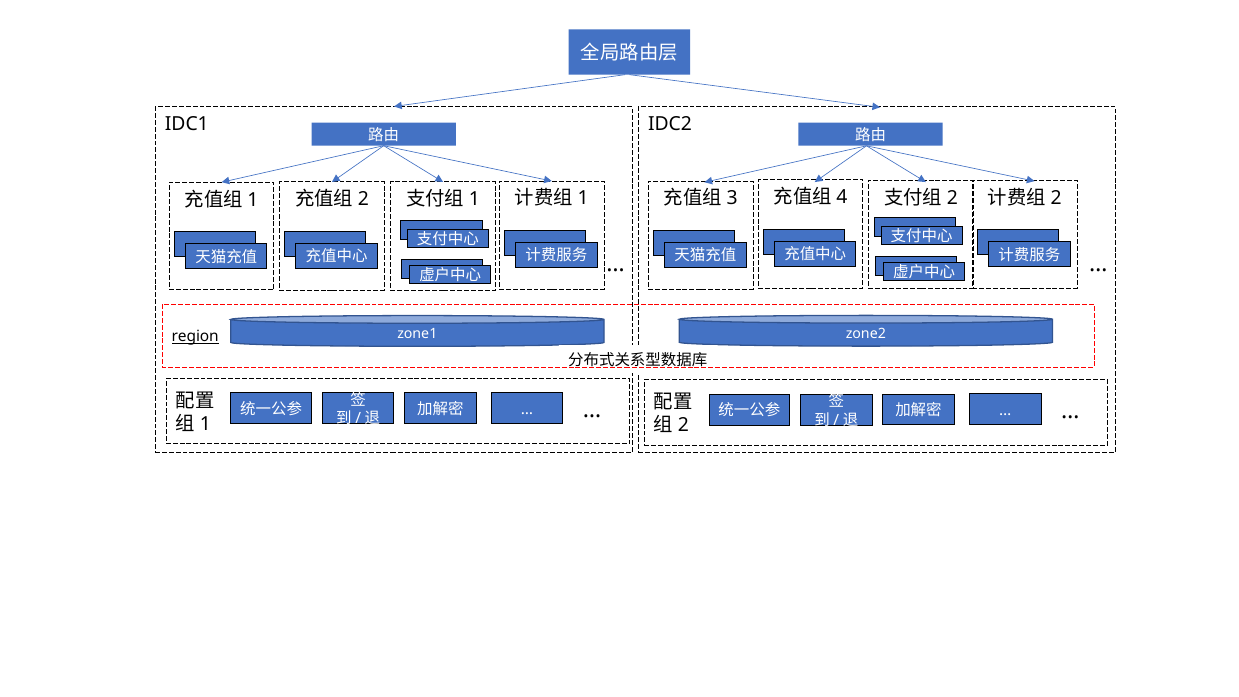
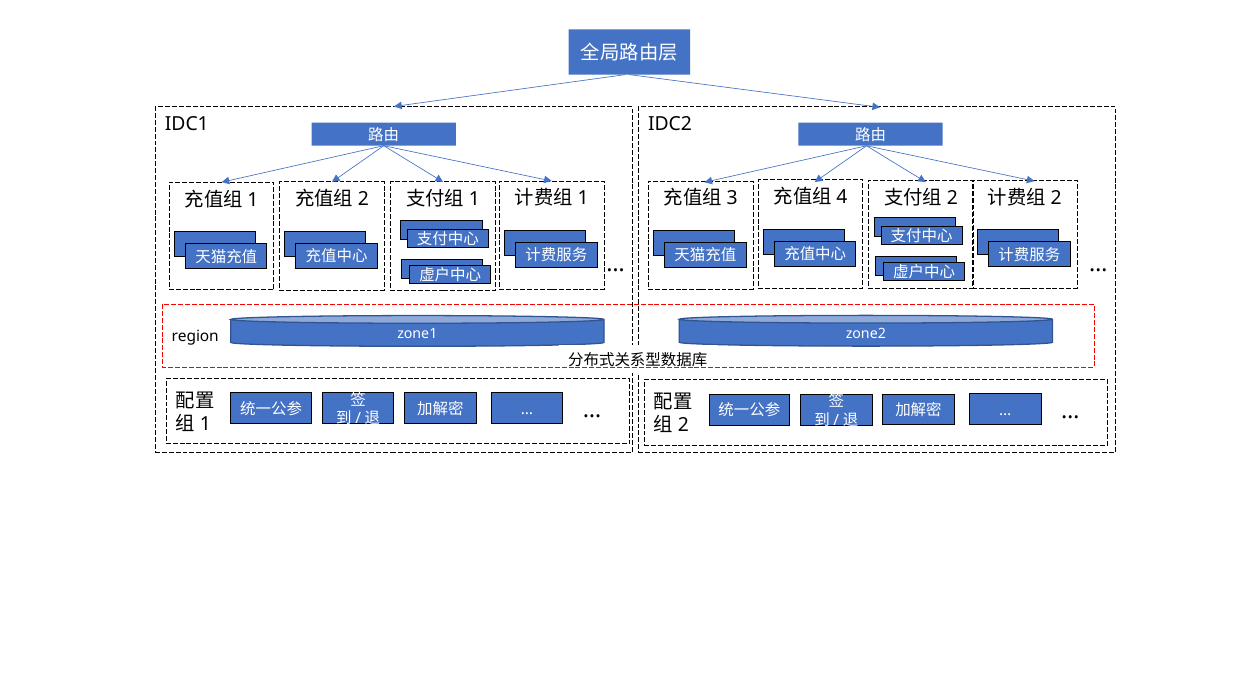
region underline: present -> none
